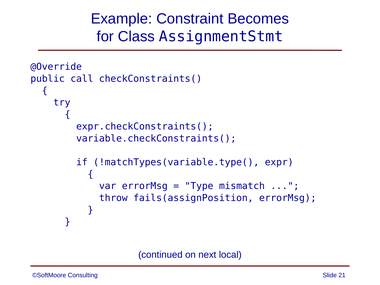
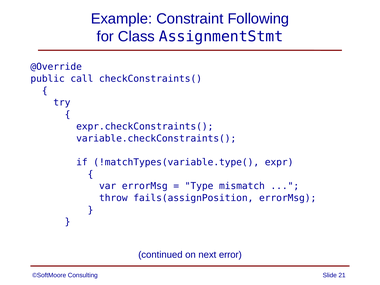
Becomes: Becomes -> Following
local: local -> error
